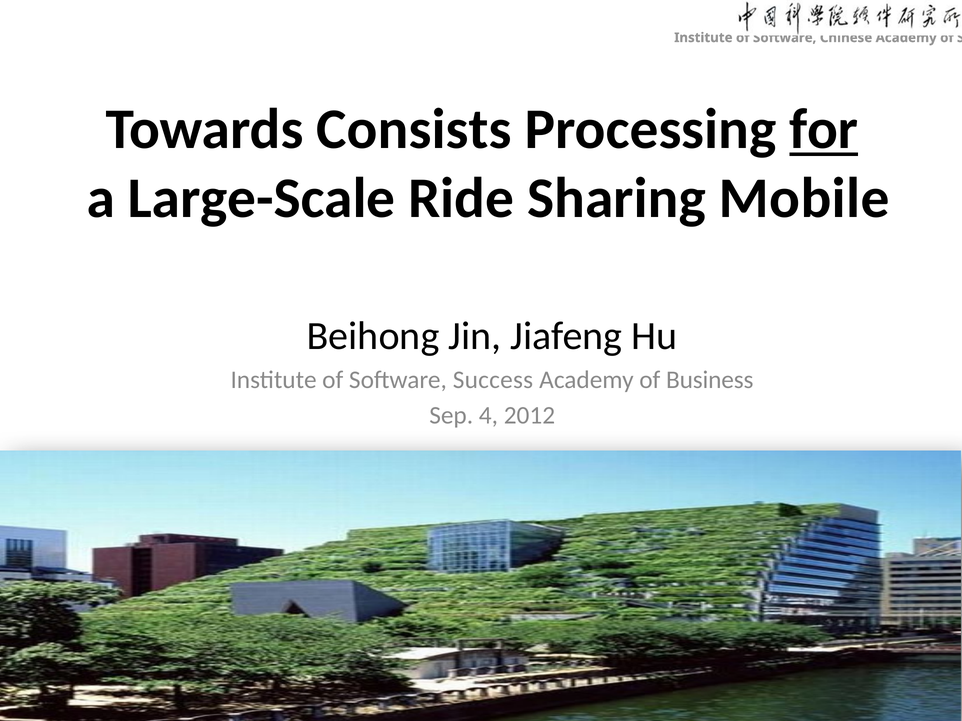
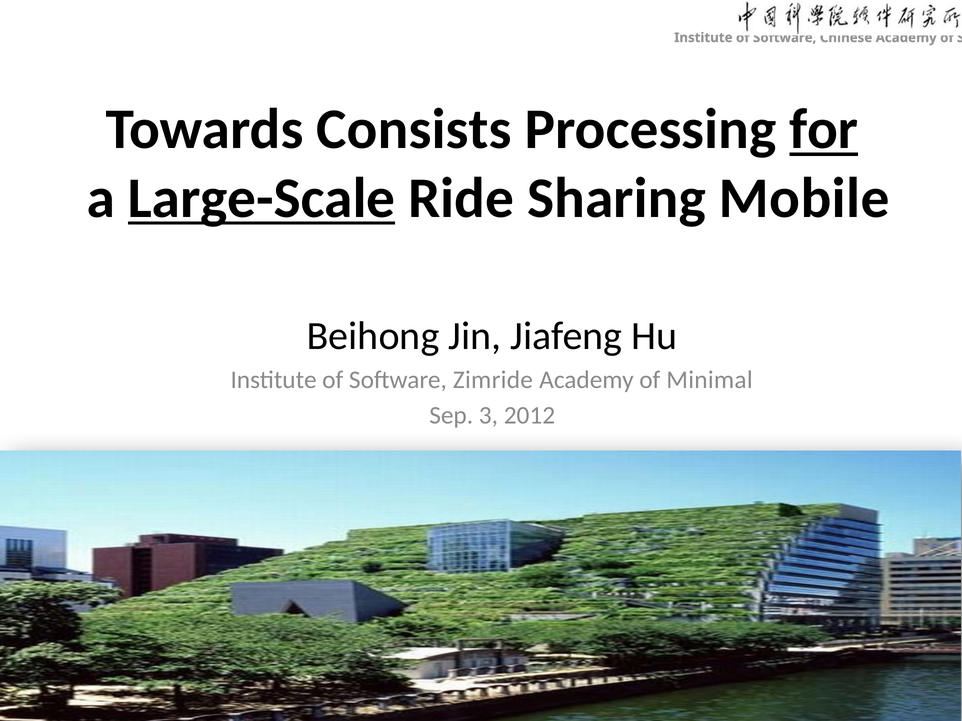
Large-Scale underline: none -> present
Success: Success -> Zimride
Business: Business -> Minimal
4: 4 -> 3
